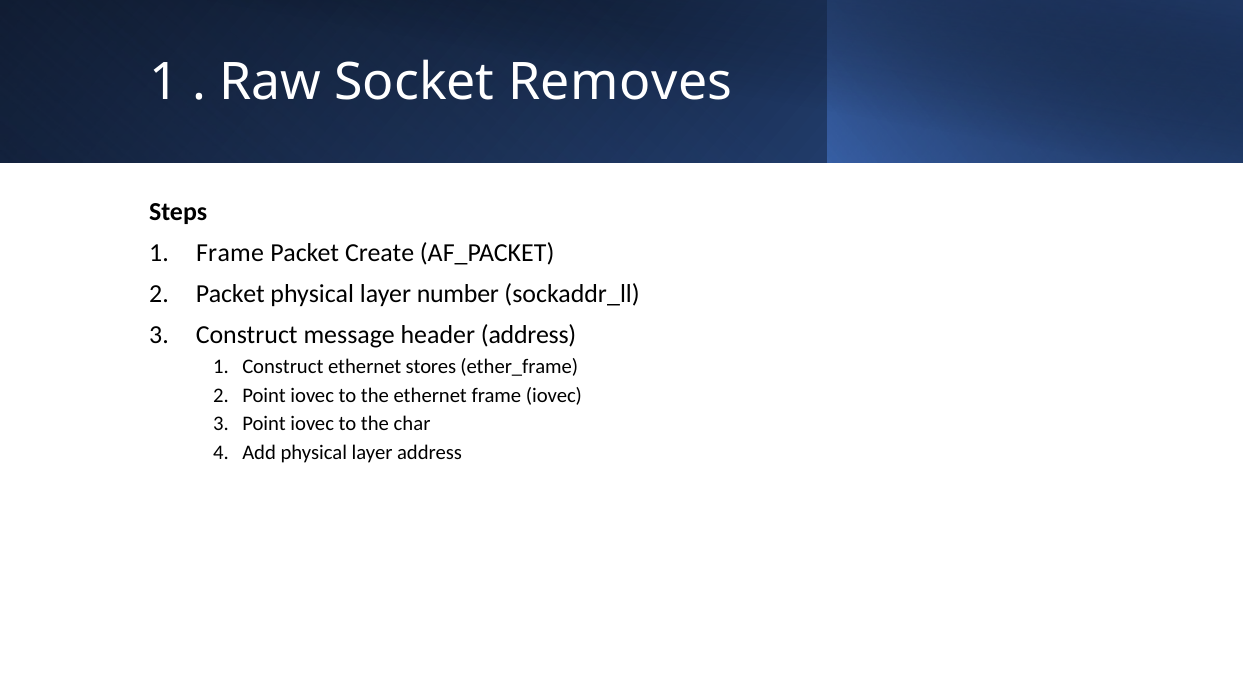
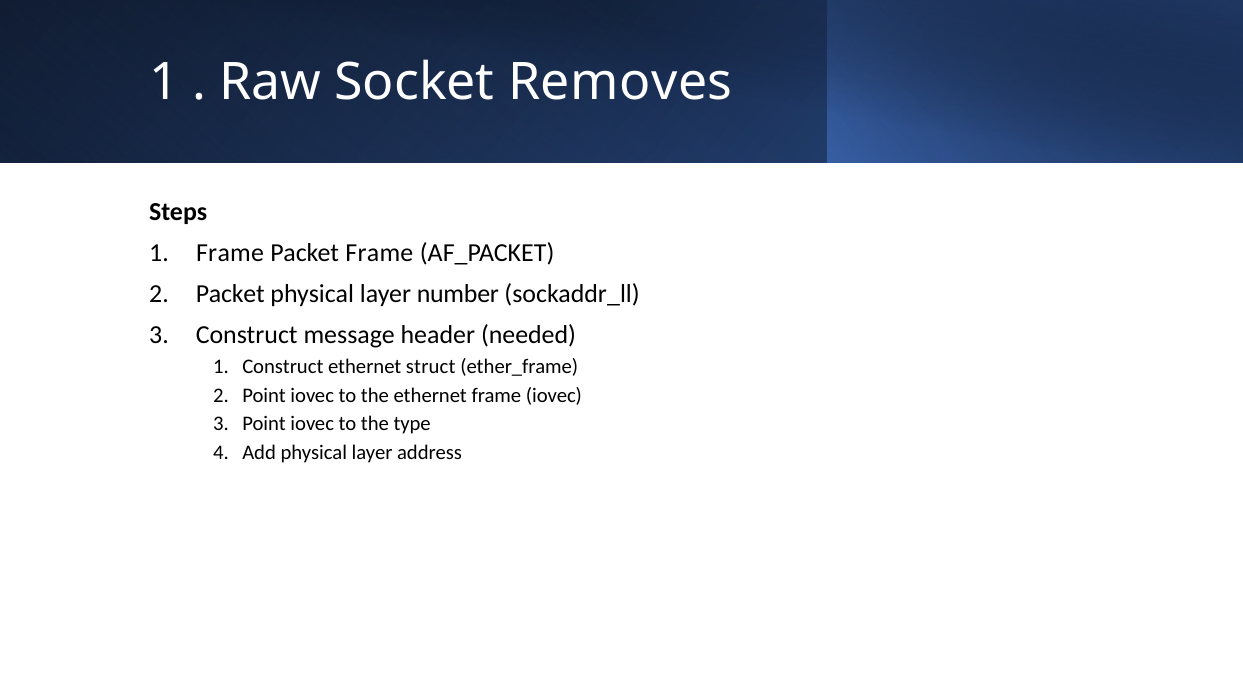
Packet Create: Create -> Frame
header address: address -> needed
stores: stores -> struct
char: char -> type
